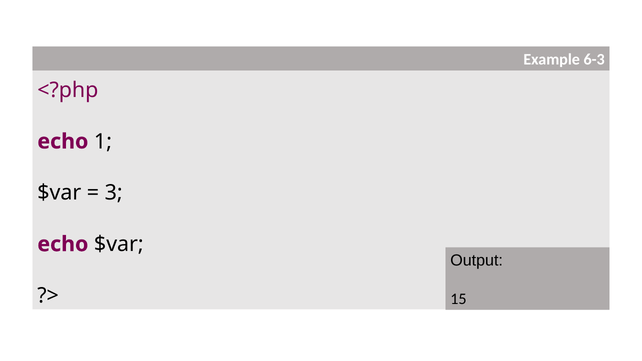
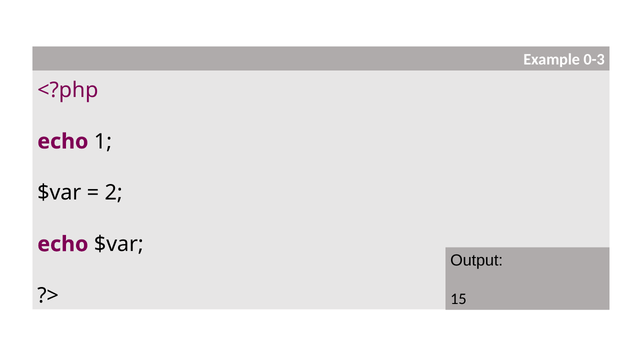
6-3: 6-3 -> 0-3
3: 3 -> 2
